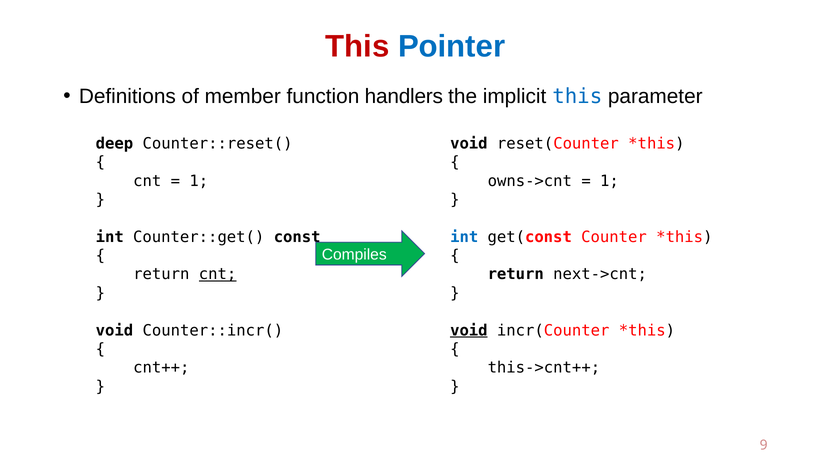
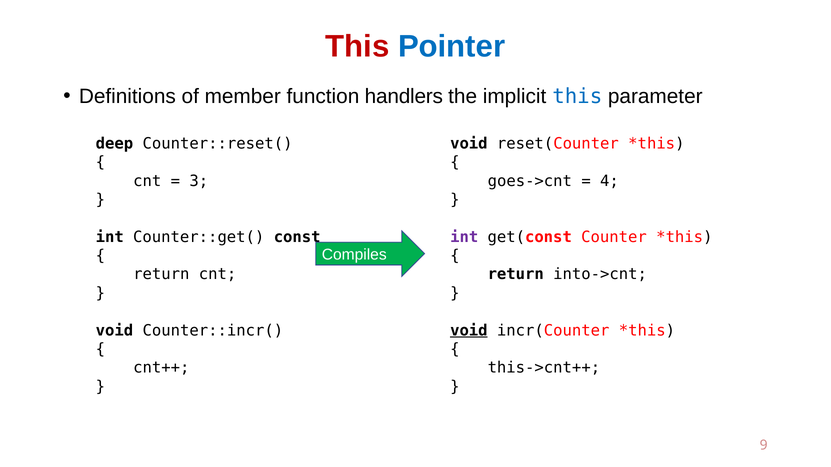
1 at (199, 181): 1 -> 3
owns->cnt: owns->cnt -> goes->cnt
1 at (609, 181): 1 -> 4
int at (464, 237) colour: blue -> purple
cnt at (218, 275) underline: present -> none
next->cnt: next->cnt -> into->cnt
